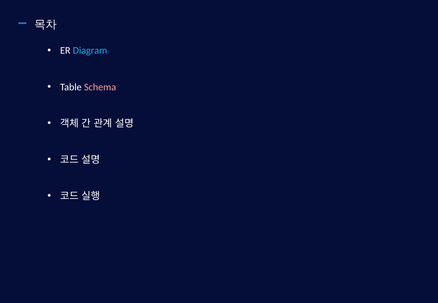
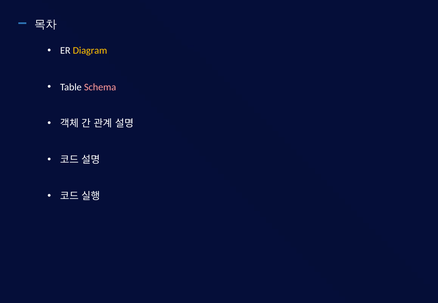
Diagram colour: light blue -> yellow
